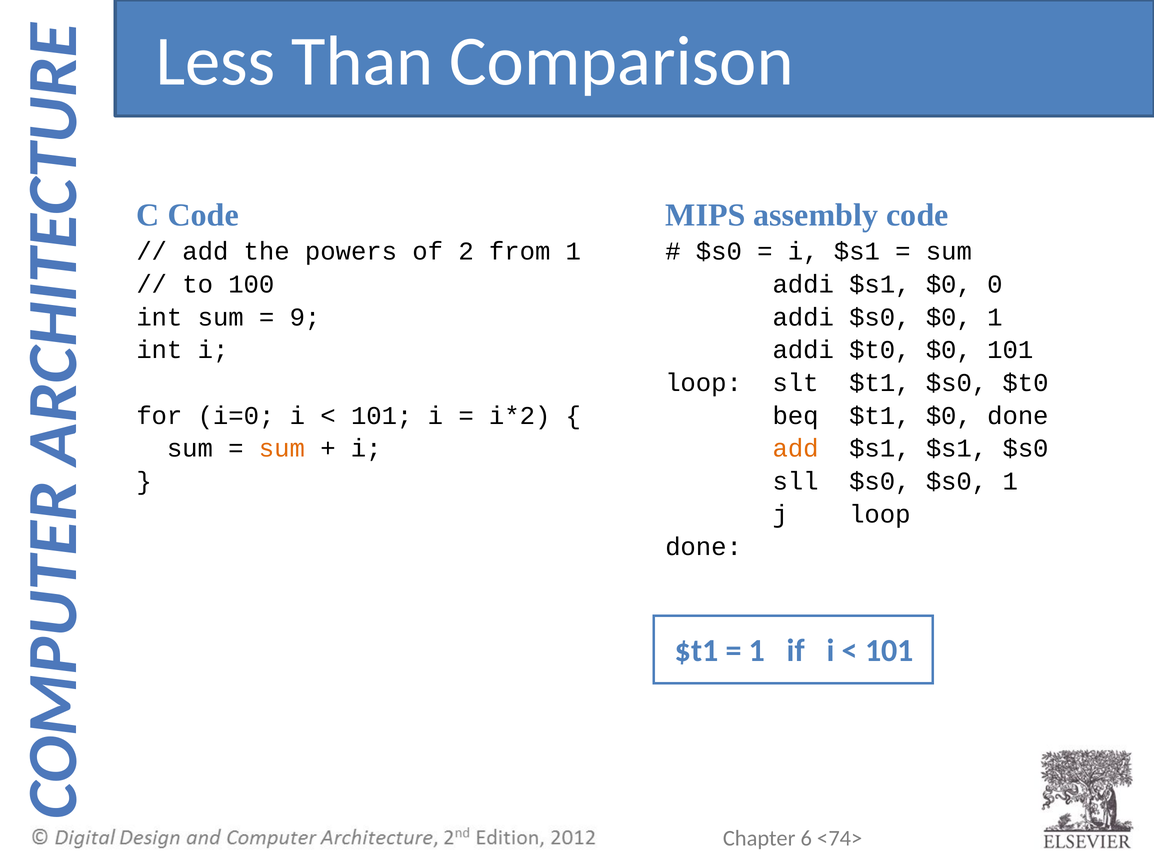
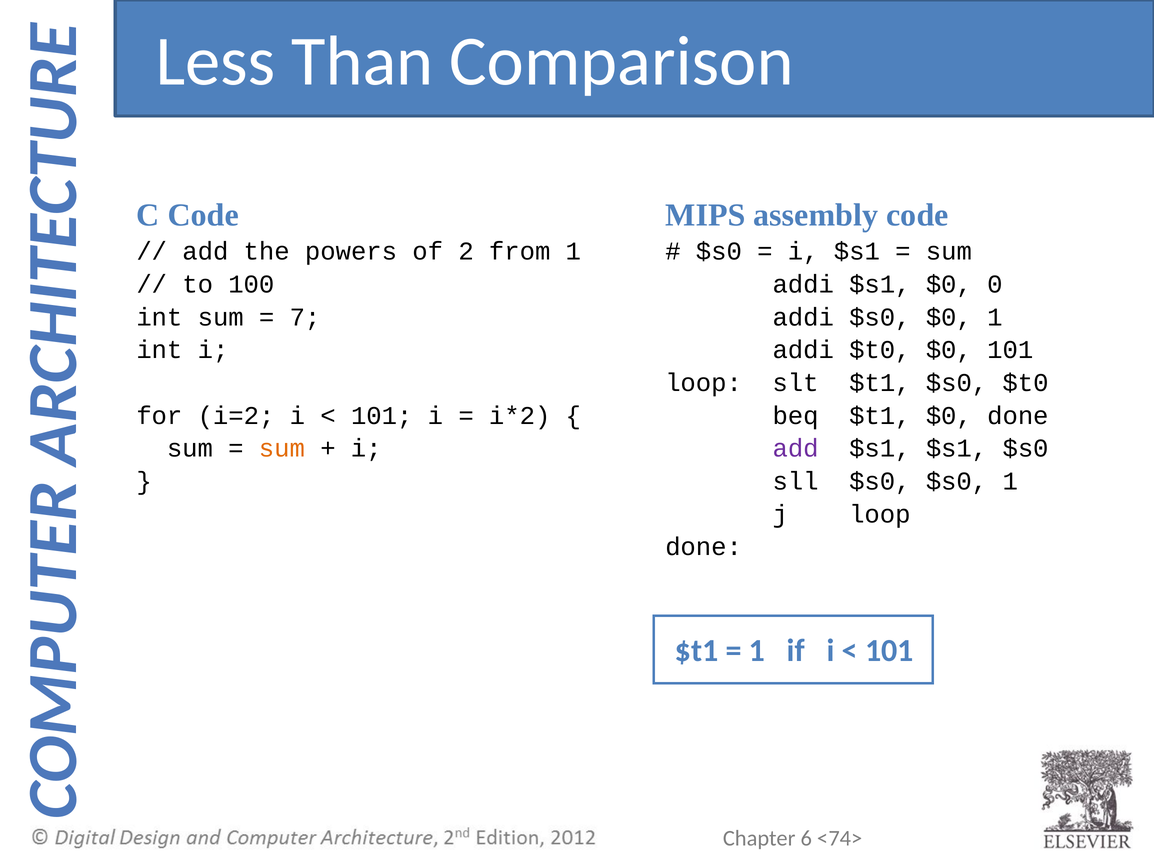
9: 9 -> 7
i=0: i=0 -> i=2
add at (796, 448) colour: orange -> purple
